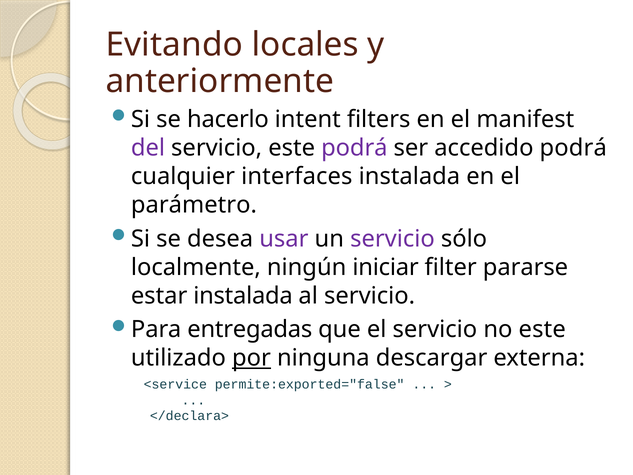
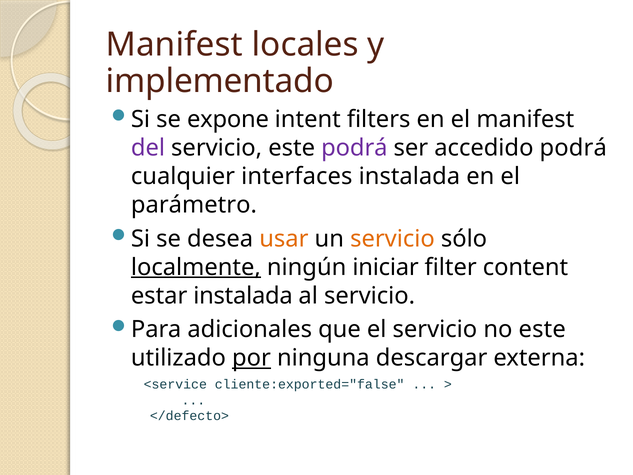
Evitando at (174, 45): Evitando -> Manifest
anteriormente: anteriormente -> implementado
hacerlo: hacerlo -> expone
usar colour: purple -> orange
servicio at (392, 239) colour: purple -> orange
localmente underline: none -> present
pararse: pararse -> content
entregadas: entregadas -> adicionales
permite:exported="false: permite:exported="false -> cliente:exported="false
</declara>: </declara> -> </defecto>
